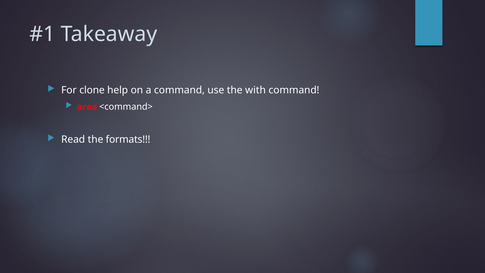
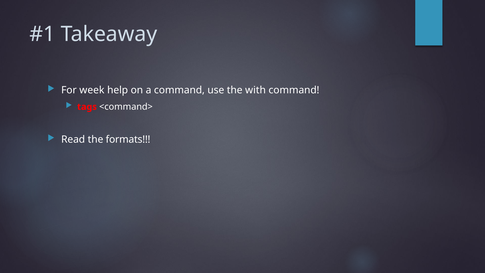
clone: clone -> week
area: area -> tags
